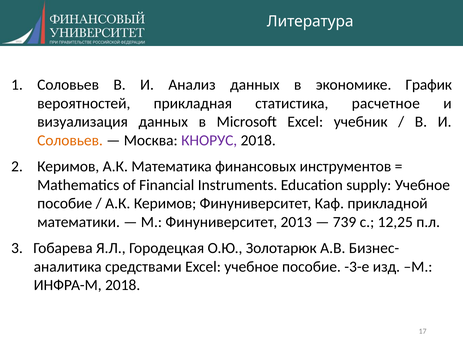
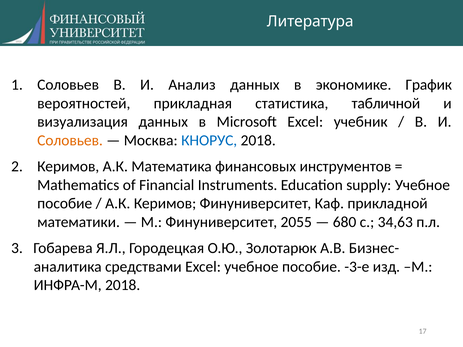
расчетное: расчетное -> табличной
КНОРУС colour: purple -> blue
2013: 2013 -> 2055
739: 739 -> 680
12,25: 12,25 -> 34,63
